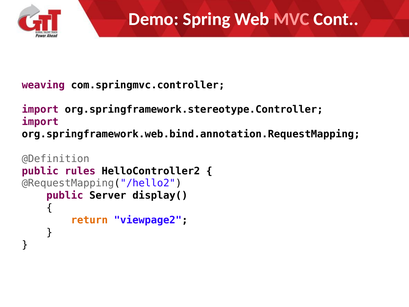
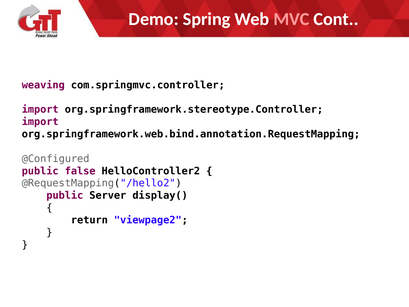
@Definition: @Definition -> @Configured
rules: rules -> false
return colour: orange -> black
